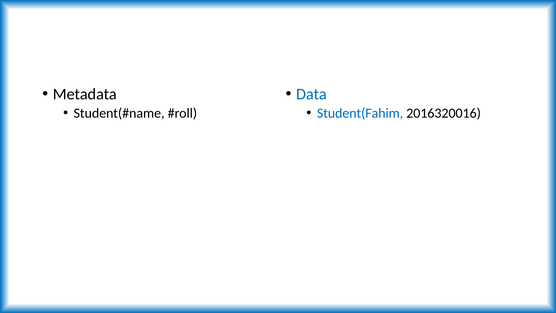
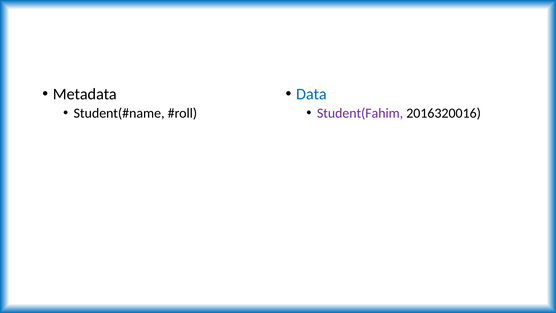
Student(Fahim colour: blue -> purple
